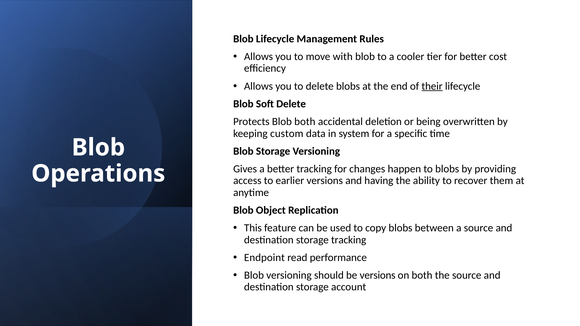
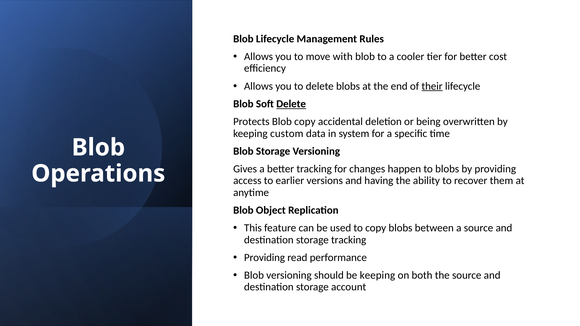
Delete at (291, 104) underline: none -> present
Blob both: both -> copy
Endpoint at (264, 258): Endpoint -> Providing
be versions: versions -> keeping
